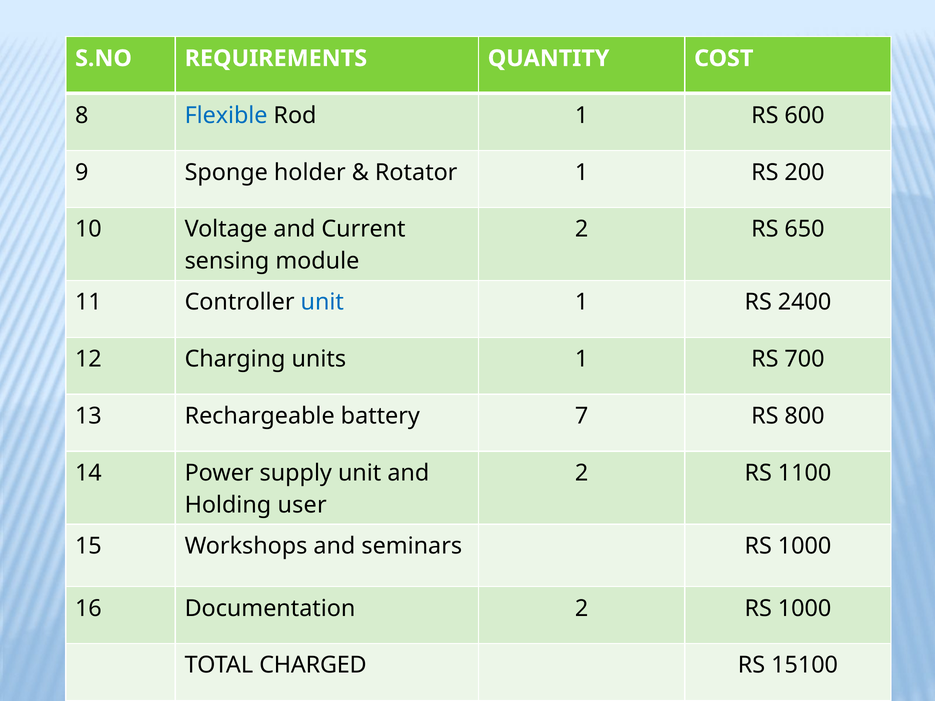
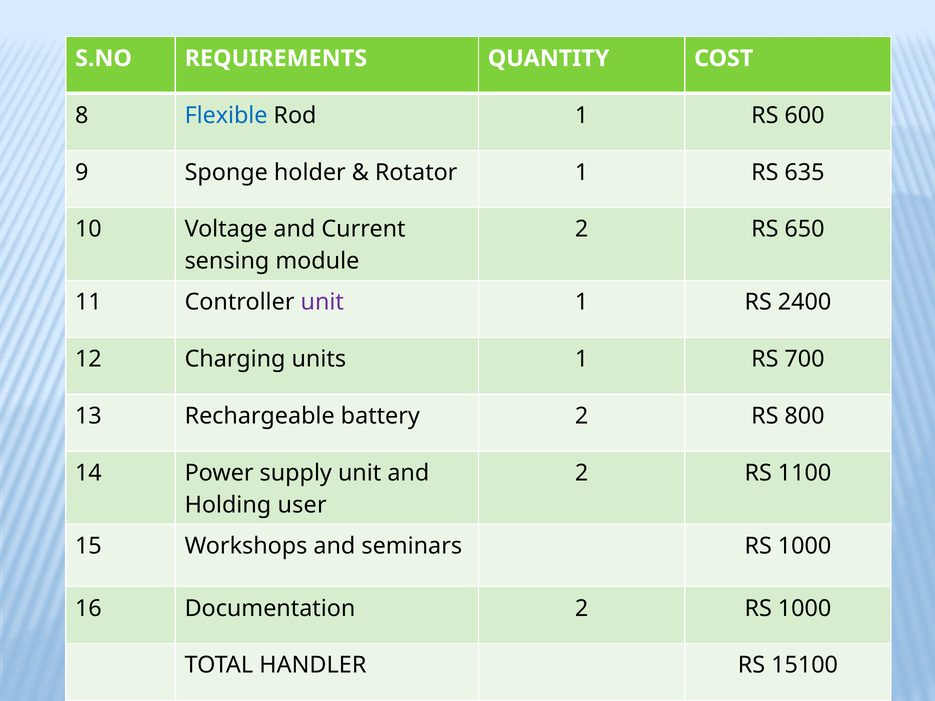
200: 200 -> 635
unit at (322, 302) colour: blue -> purple
battery 7: 7 -> 2
CHARGED: CHARGED -> HANDLER
